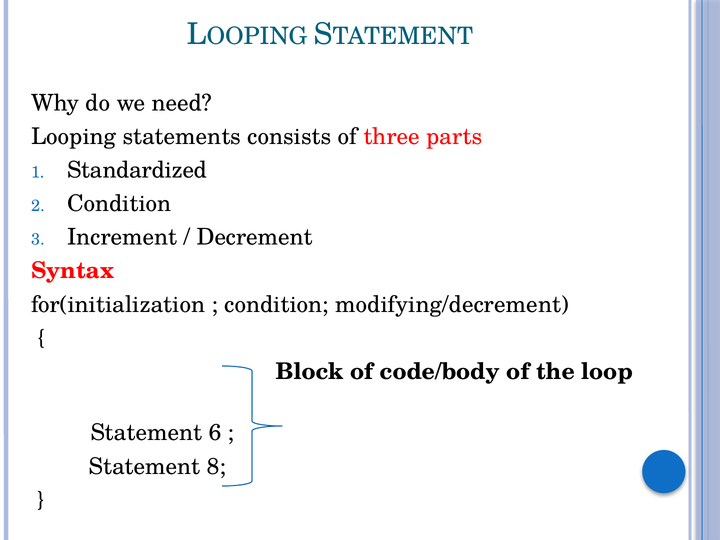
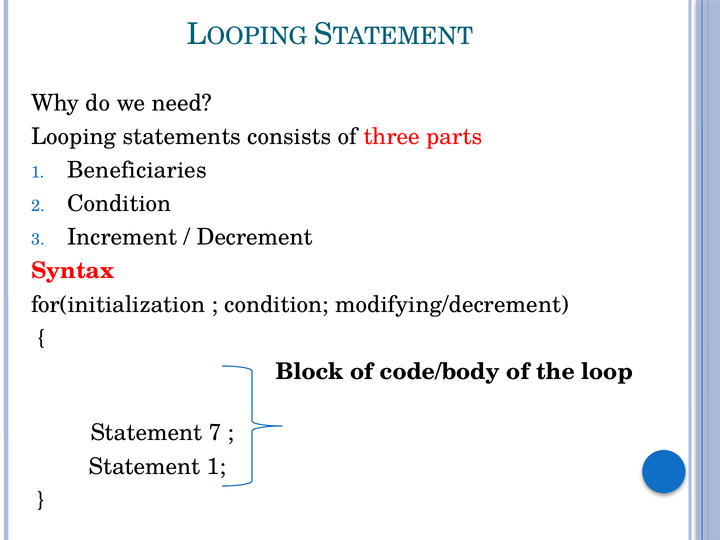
Standardized: Standardized -> Beneficiaries
6: 6 -> 7
Statement 8: 8 -> 1
